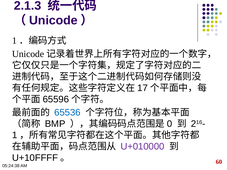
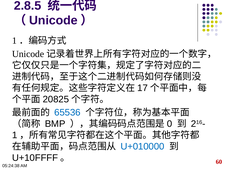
2.1.3: 2.1.3 -> 2.8.5
65596: 65596 -> 20825
U+010000 colour: purple -> blue
